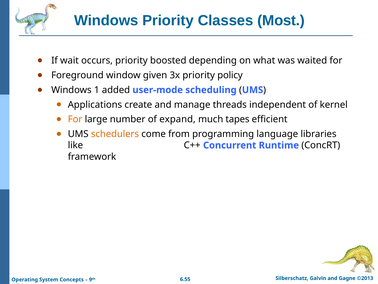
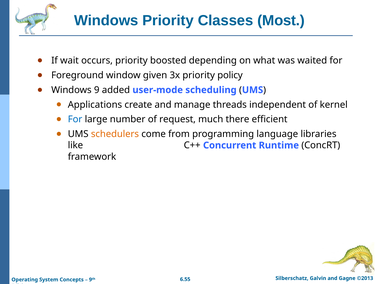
1: 1 -> 9
For at (75, 119) colour: orange -> blue
expand: expand -> request
tapes: tapes -> there
